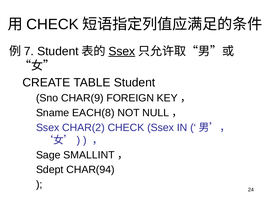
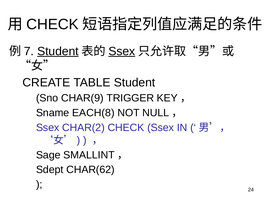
Student at (58, 51) underline: none -> present
FOREIGN: FOREIGN -> TRIGGER
CHAR(94: CHAR(94 -> CHAR(62
